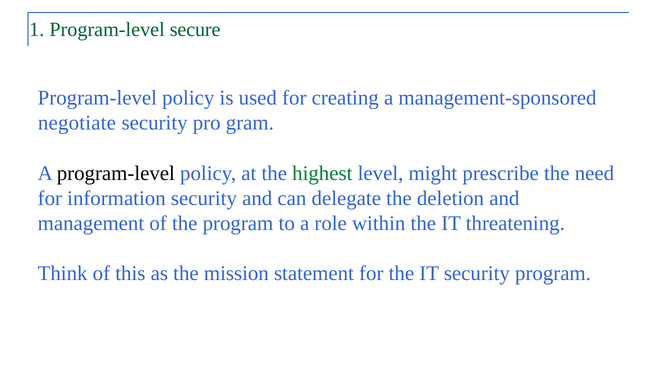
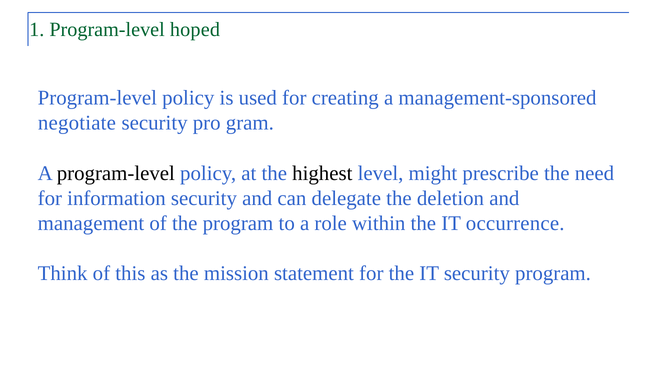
secure: secure -> hoped
highest colour: green -> black
threatening: threatening -> occurrence
